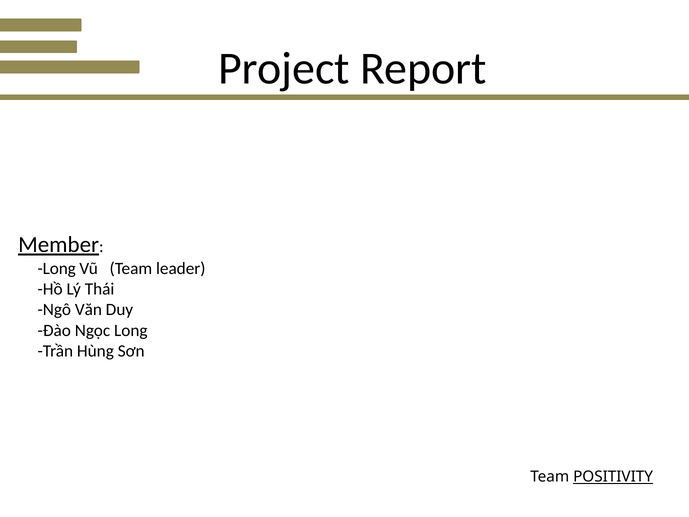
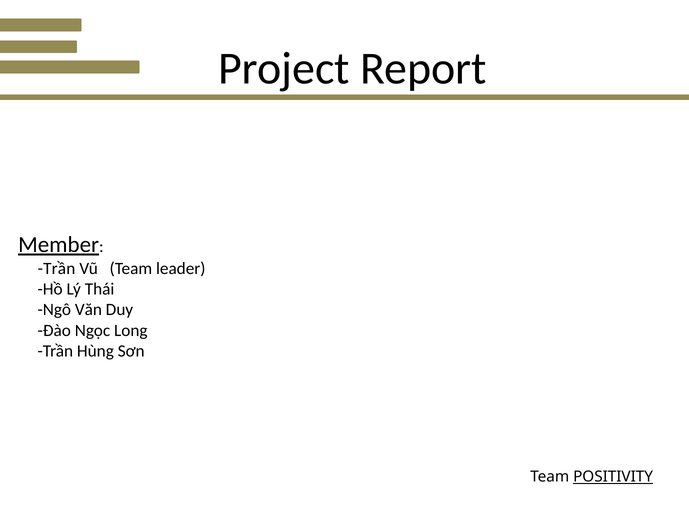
Long at (57, 268): Long -> Trần
